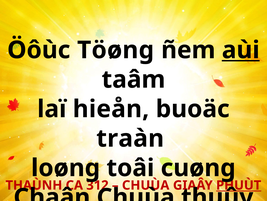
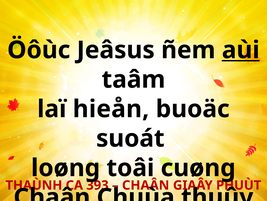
Töøng: Töøng -> Jeâsus
traàn: traàn -> suoát
312: 312 -> 393
CHUÙA at (146, 185): CHUÙA -> CHAÂN
PHUÙT underline: present -> none
